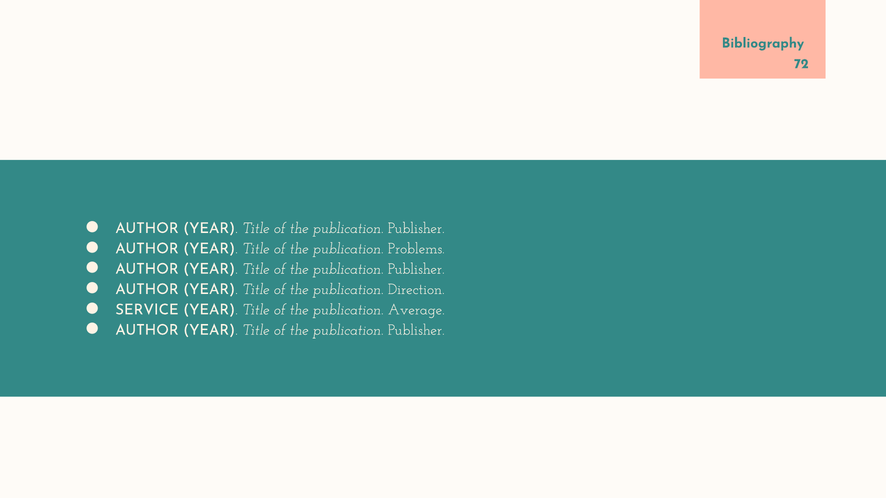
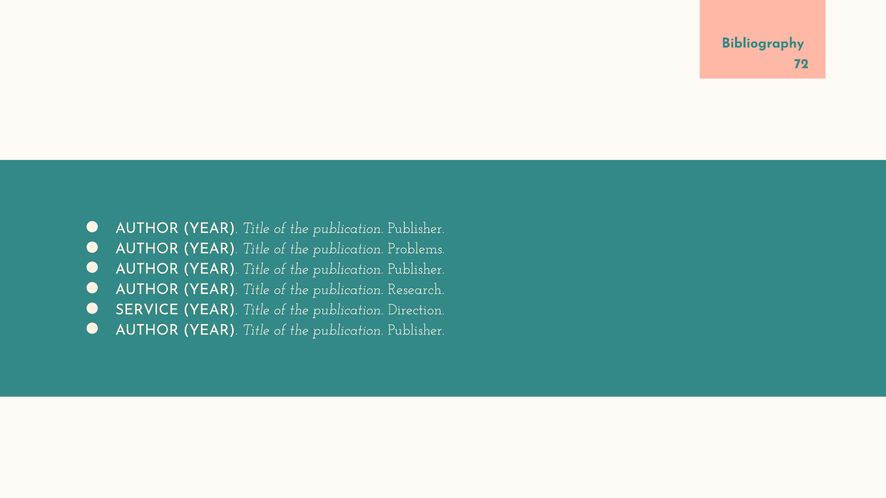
Direction: Direction -> Research
Average: Average -> Direction
